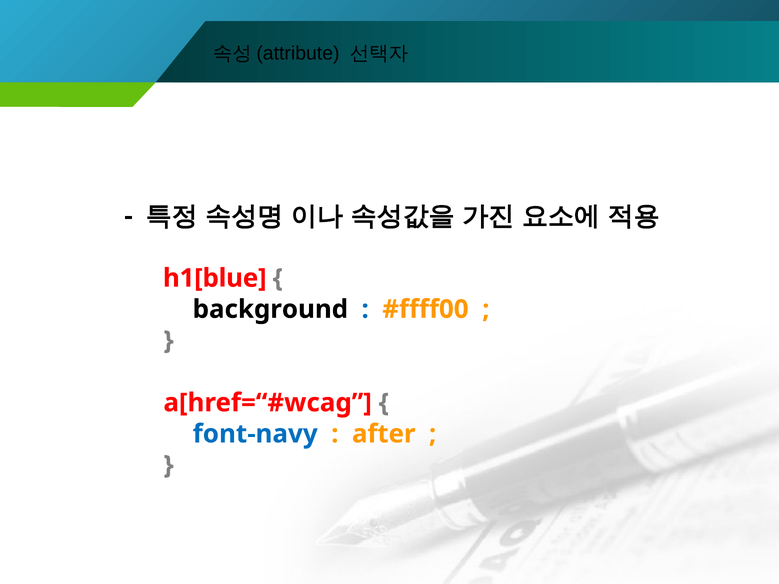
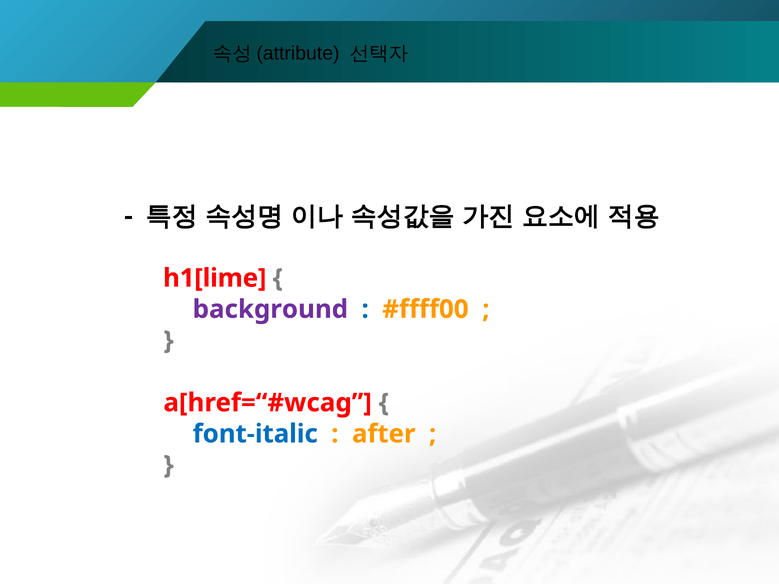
h1[blue: h1[blue -> h1[lime
background colour: black -> purple
font-navy: font-navy -> font-italic
